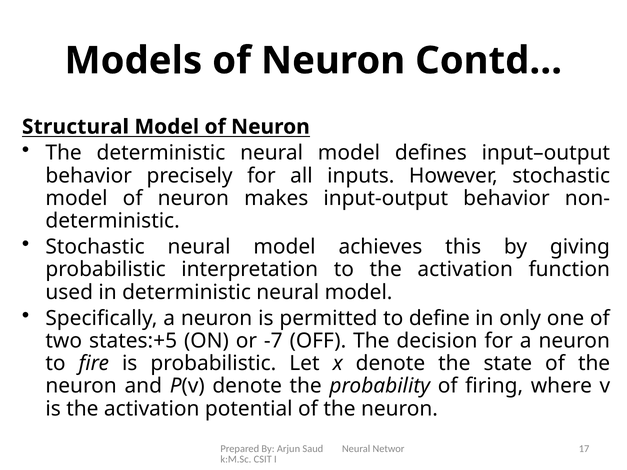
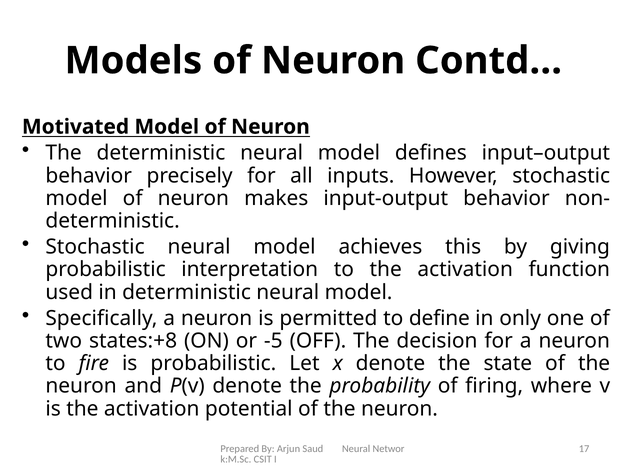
Structural: Structural -> Motivated
states:+5: states:+5 -> states:+8
-7: -7 -> -5
